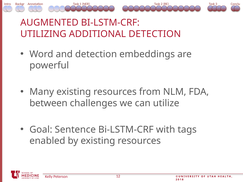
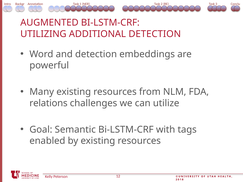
between: between -> relations
Sentence: Sentence -> Semantic
